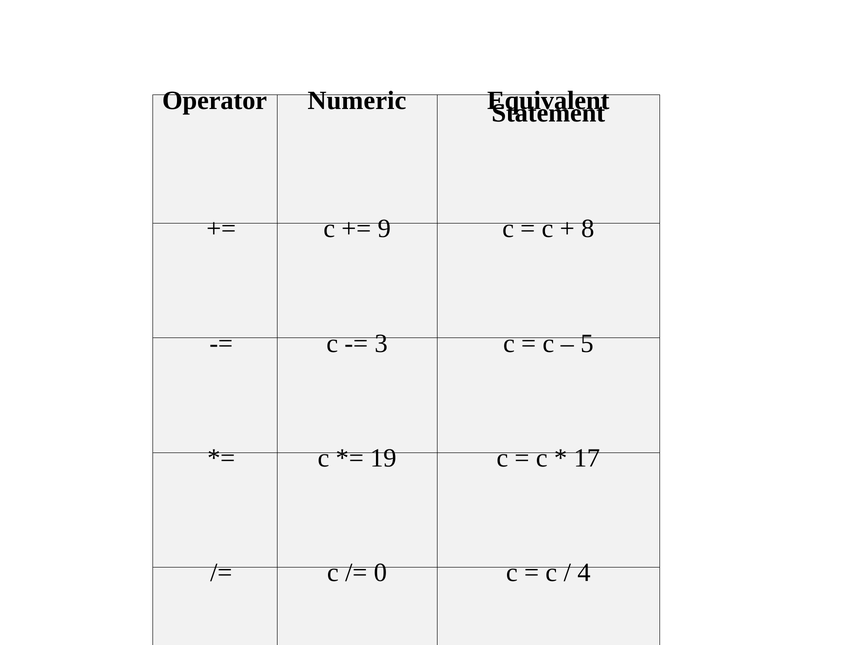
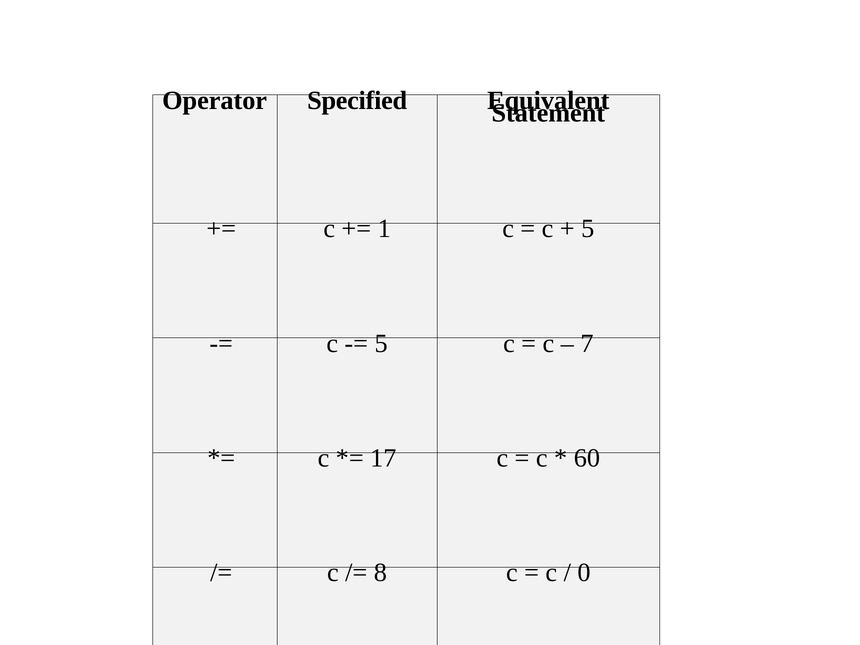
Numeric: Numeric -> Specified
9: 9 -> 1
8 at (588, 229): 8 -> 5
3 at (381, 343): 3 -> 5
5 at (587, 343): 5 -> 7
19: 19 -> 17
17: 17 -> 60
0: 0 -> 8
4: 4 -> 0
